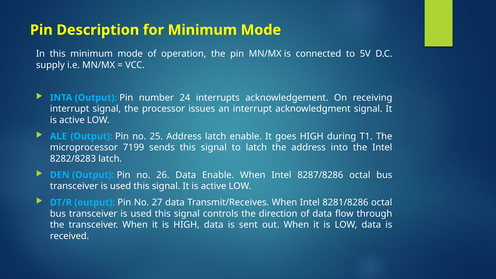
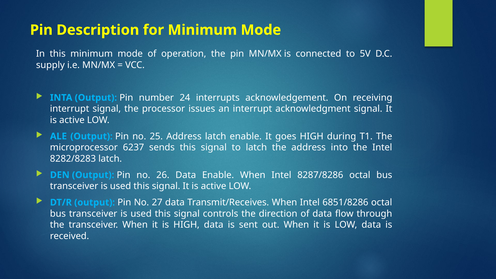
7199: 7199 -> 6237
8281/8286: 8281/8286 -> 6851/8286
